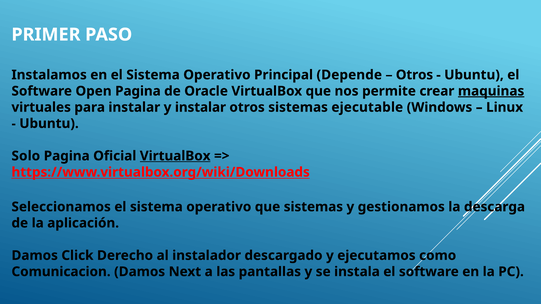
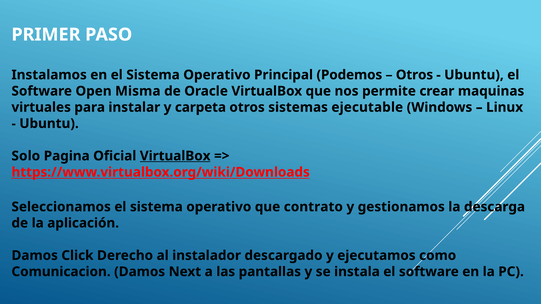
Depende: Depende -> Podemos
Open Pagina: Pagina -> Misma
maquinas underline: present -> none
y instalar: instalar -> carpeta
que sistemas: sistemas -> contrato
